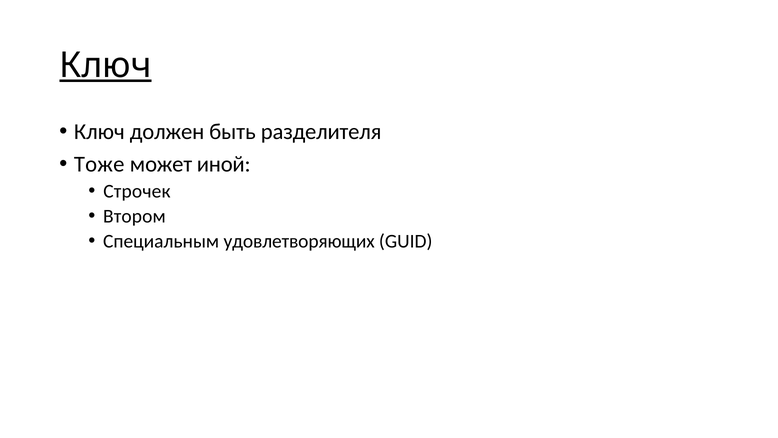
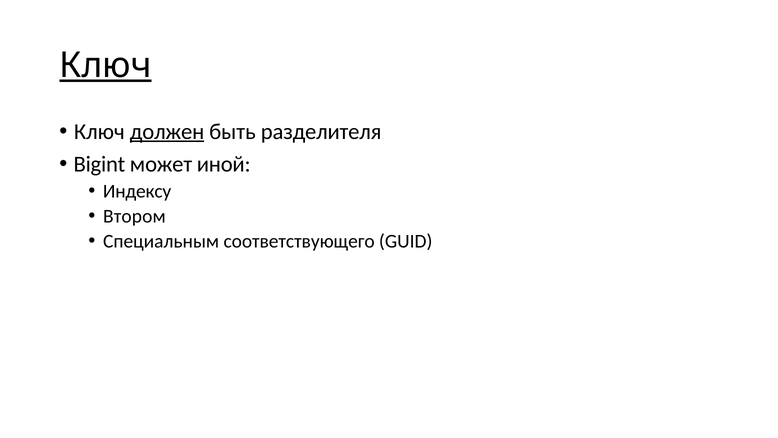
должен underline: none -> present
Тоже: Тоже -> Bigint
Строчек: Строчек -> Индексу
удовлетворяющих: удовлетворяющих -> соответствующего
